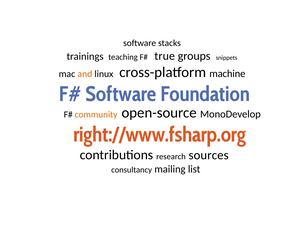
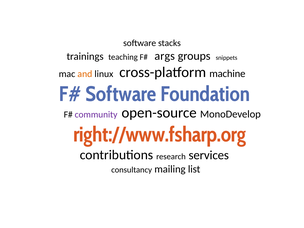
true: true -> args
community colour: orange -> purple
sources: sources -> services
